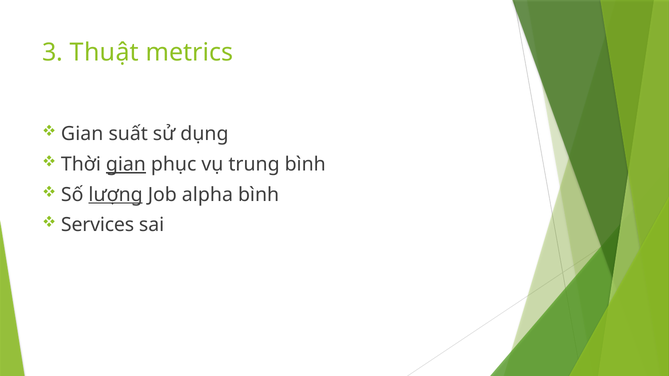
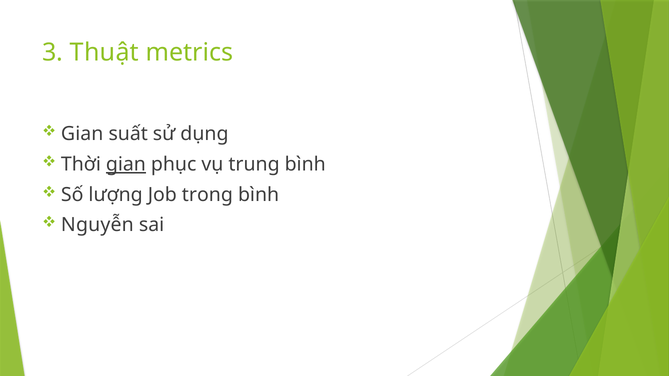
lượng underline: present -> none
alpha: alpha -> trong
Services: Services -> Nguyễn
